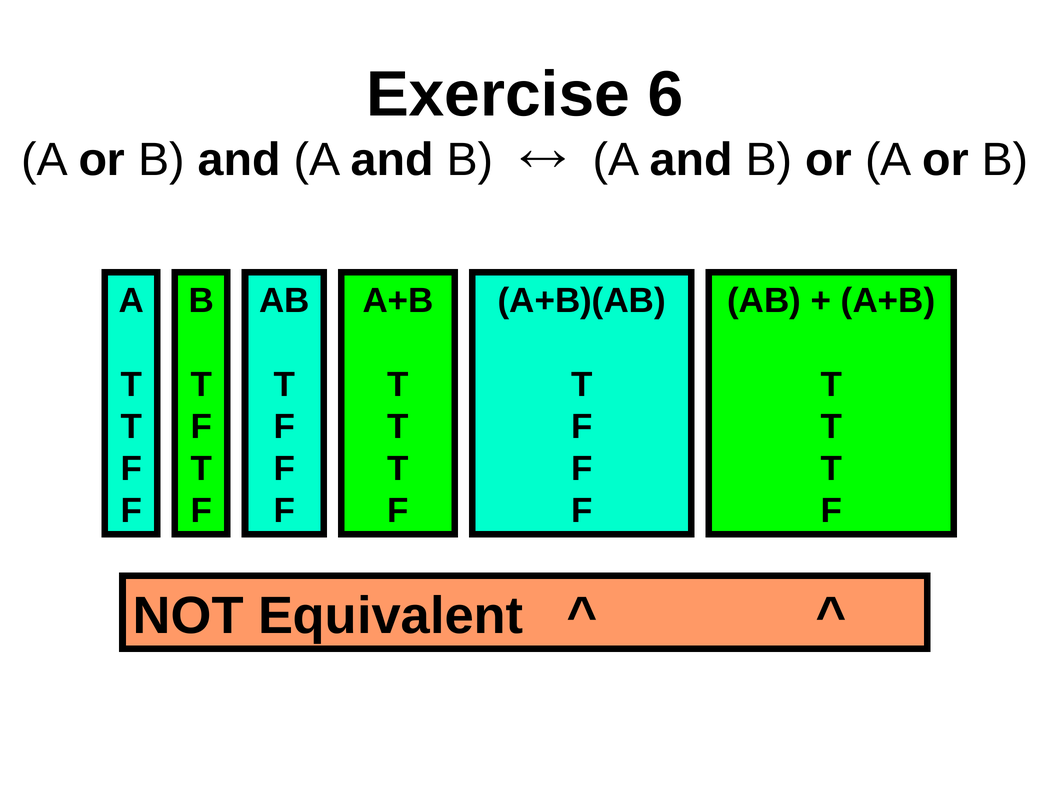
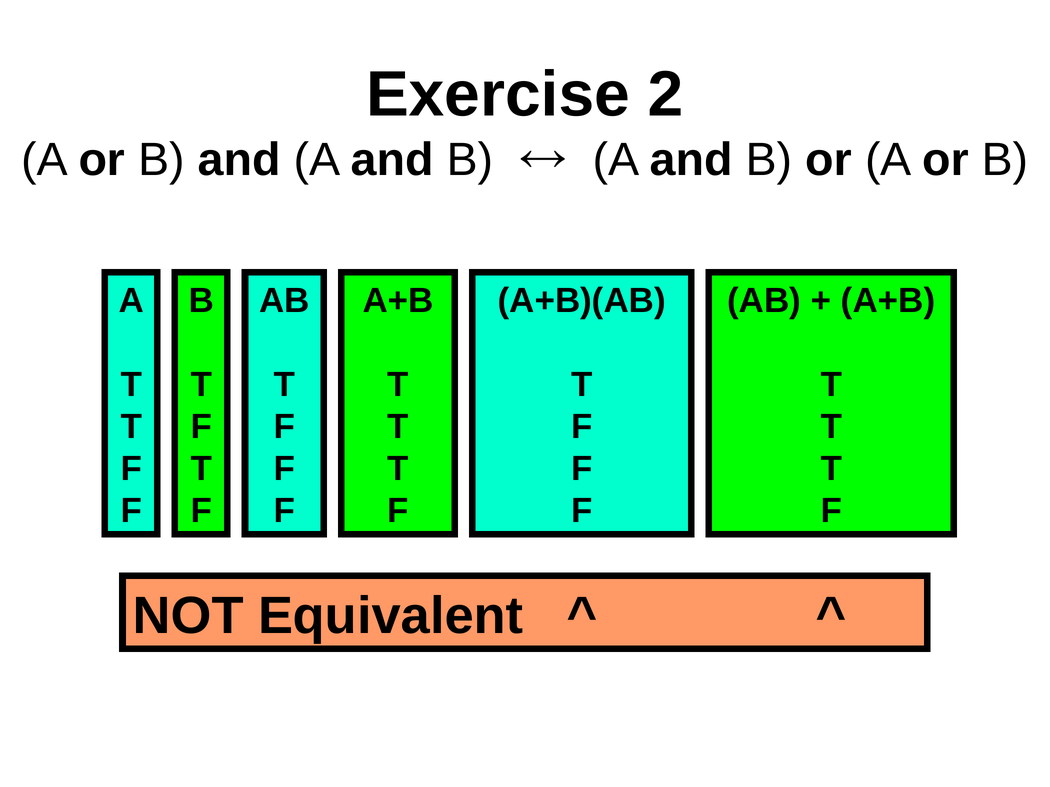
6: 6 -> 2
